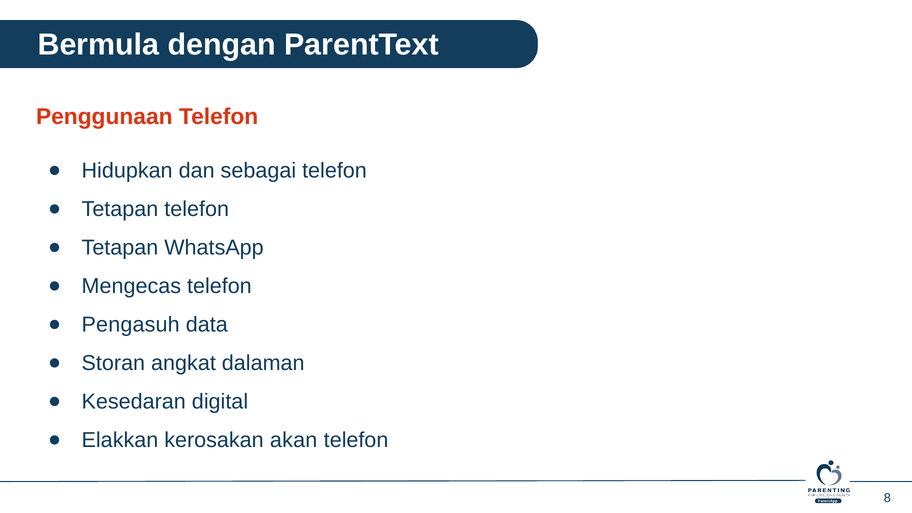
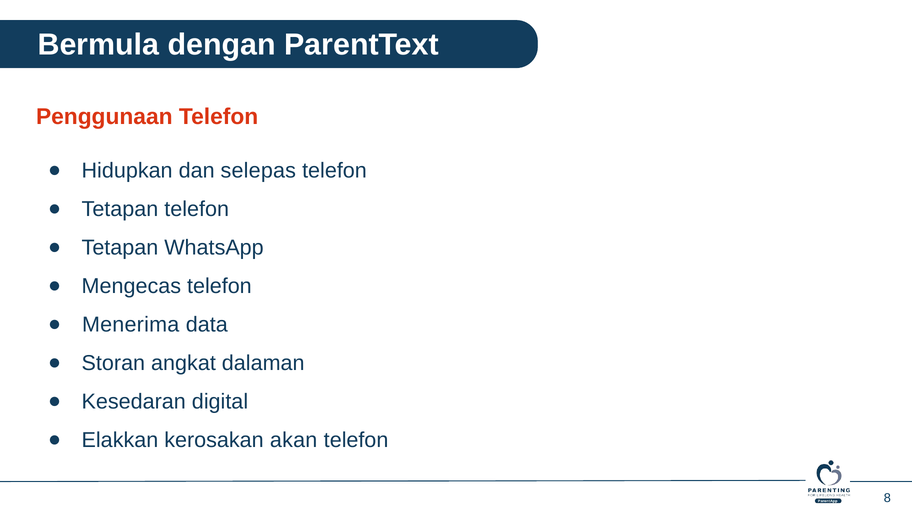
sebagai: sebagai -> selepas
Pengasuh: Pengasuh -> Menerima
